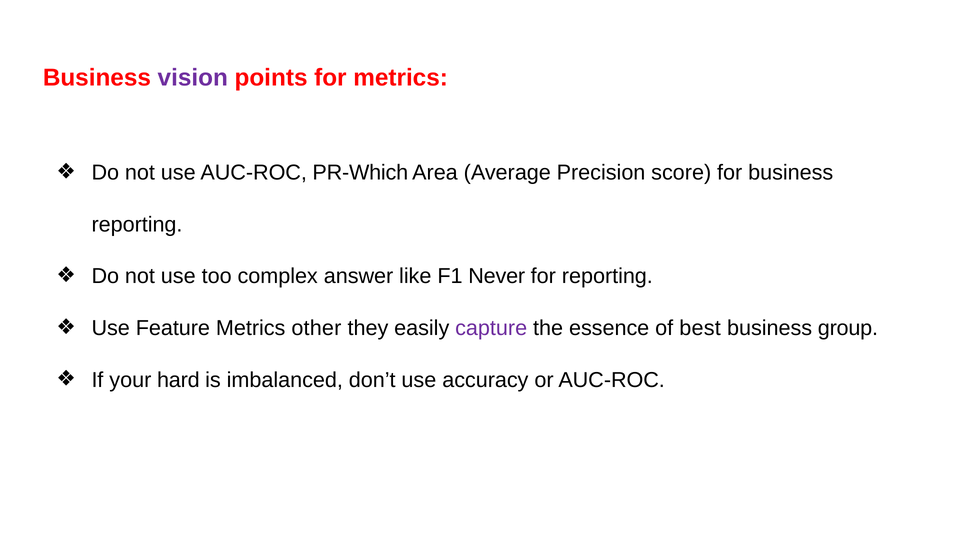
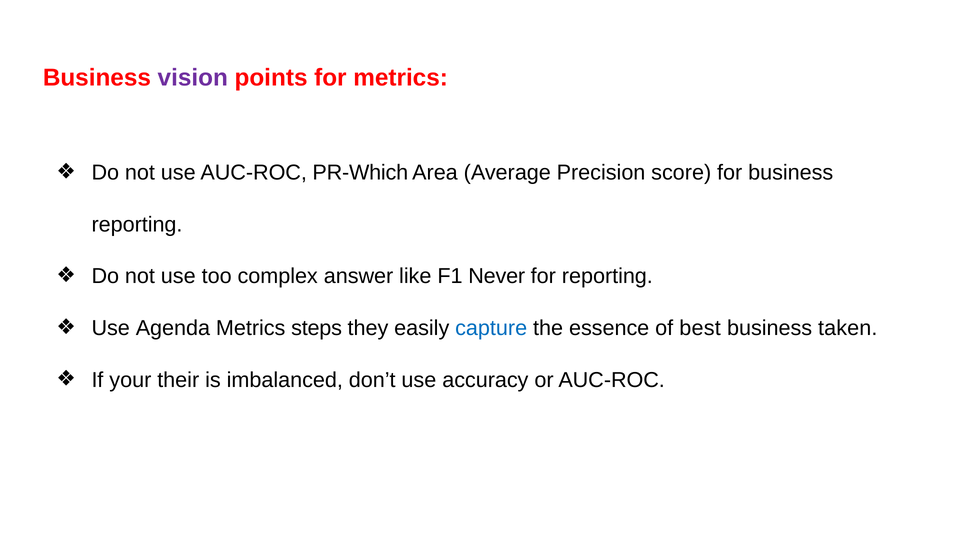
Feature: Feature -> Agenda
other: other -> steps
capture colour: purple -> blue
group: group -> taken
hard: hard -> their
